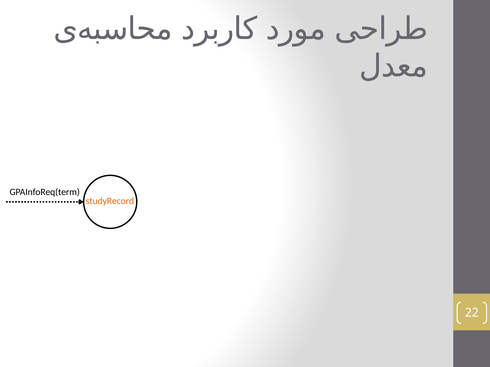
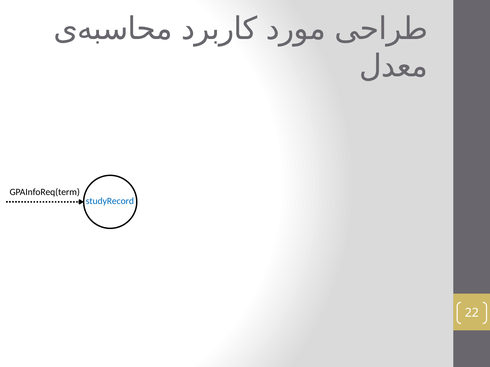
studyRecord colour: orange -> blue
